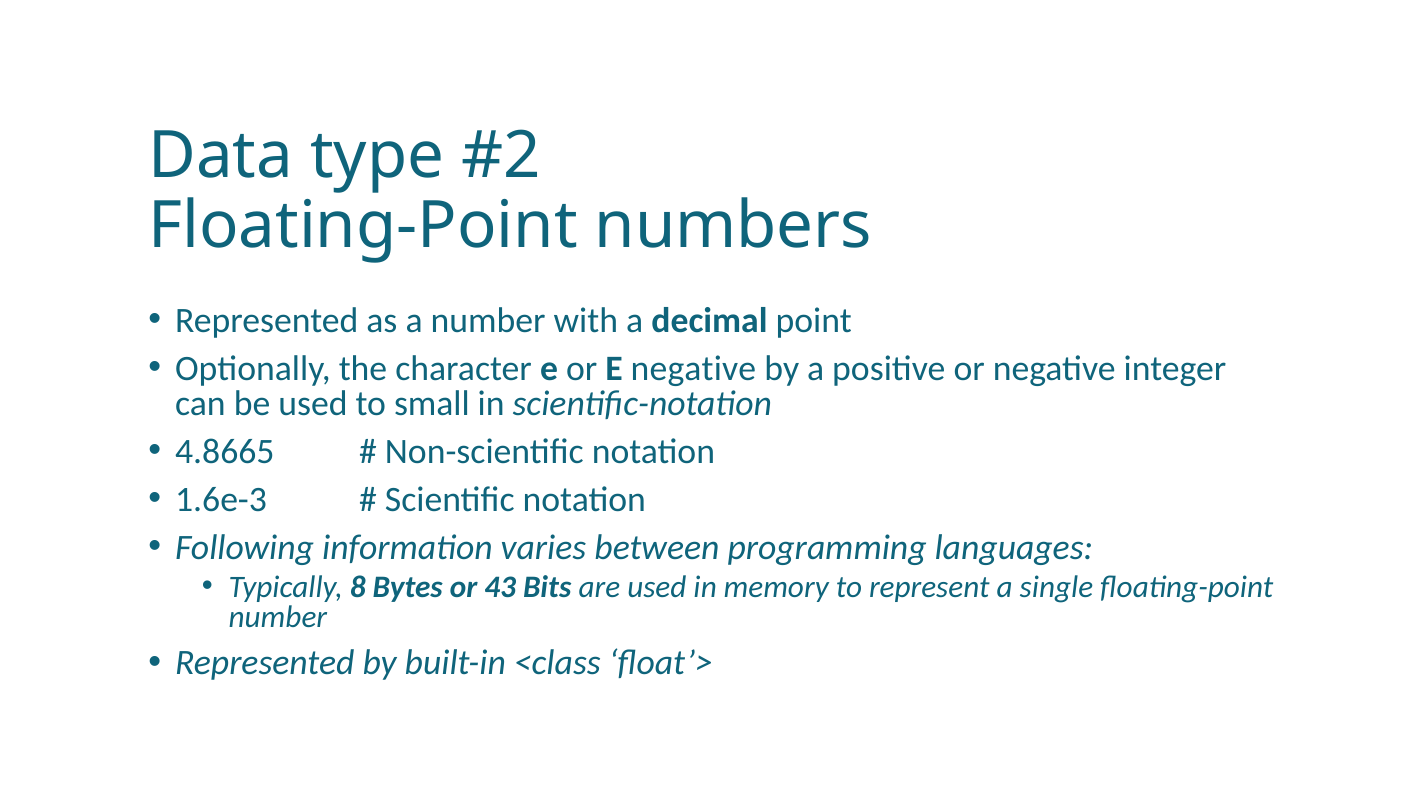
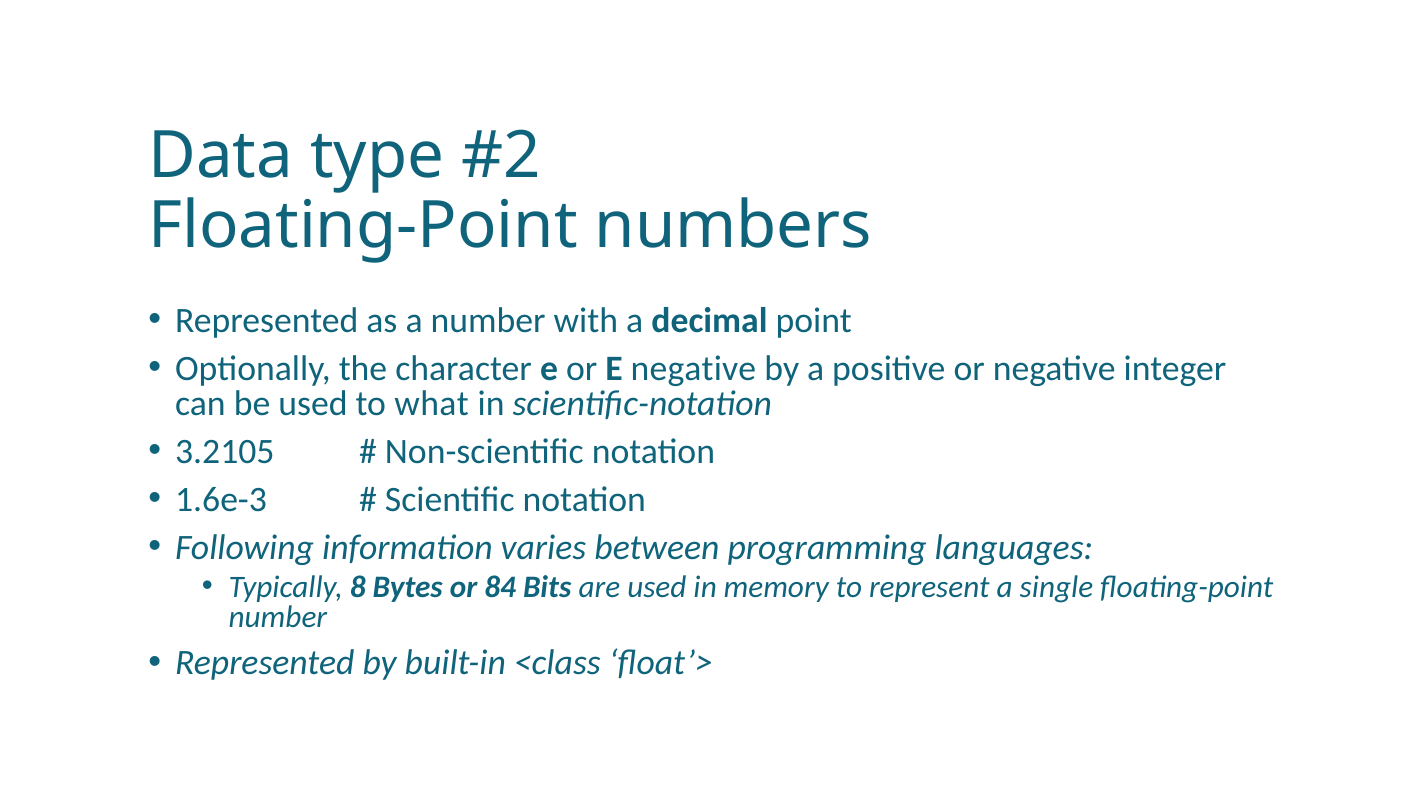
small: small -> what
4.8665: 4.8665 -> 3.2105
43: 43 -> 84
